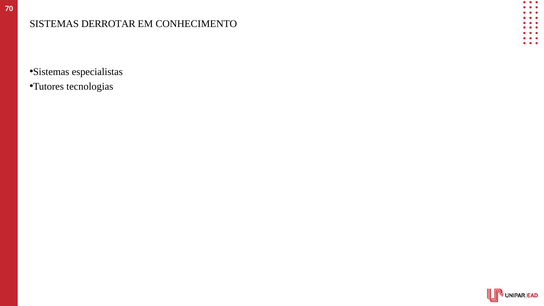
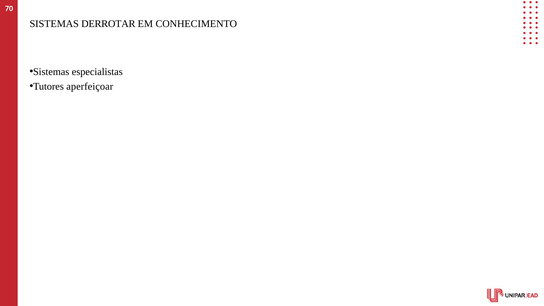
tecnologias: tecnologias -> aperfeiçoar
